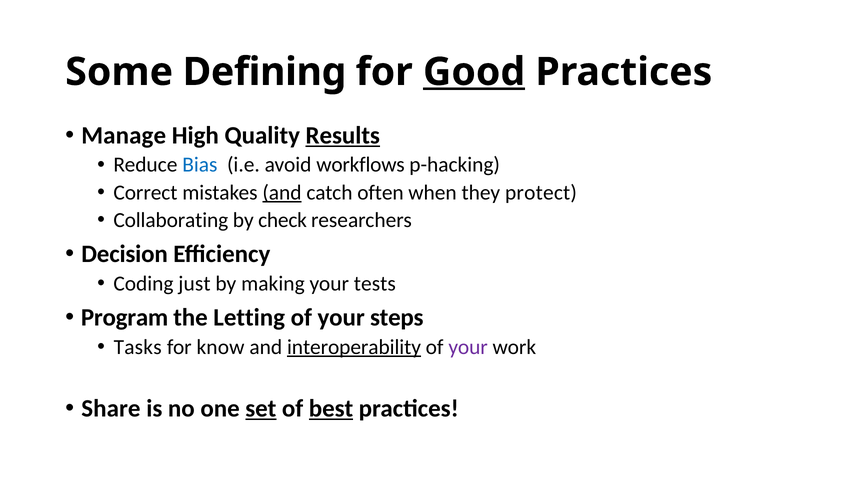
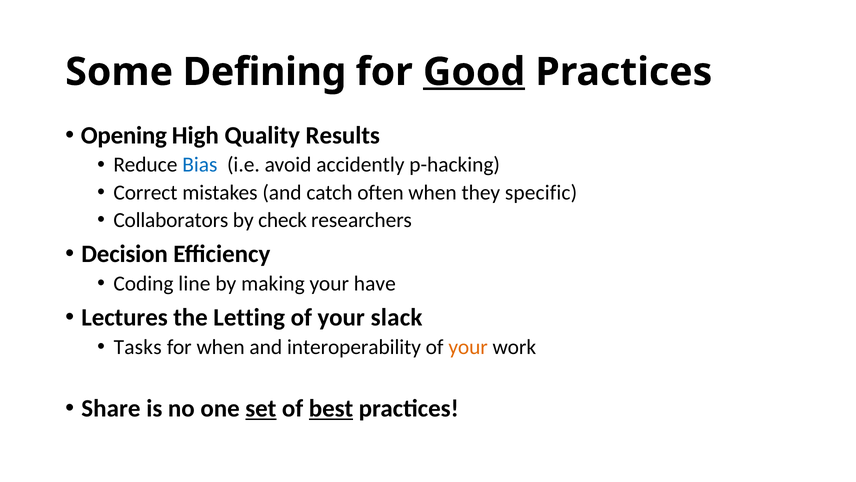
Manage: Manage -> Opening
Results underline: present -> none
workflows: workflows -> accidently
and at (282, 192) underline: present -> none
protect: protect -> specific
Collaborating: Collaborating -> Collaborators
just: just -> line
tests: tests -> have
Program: Program -> Lectures
steps: steps -> slack
for know: know -> when
interoperability underline: present -> none
your at (468, 347) colour: purple -> orange
